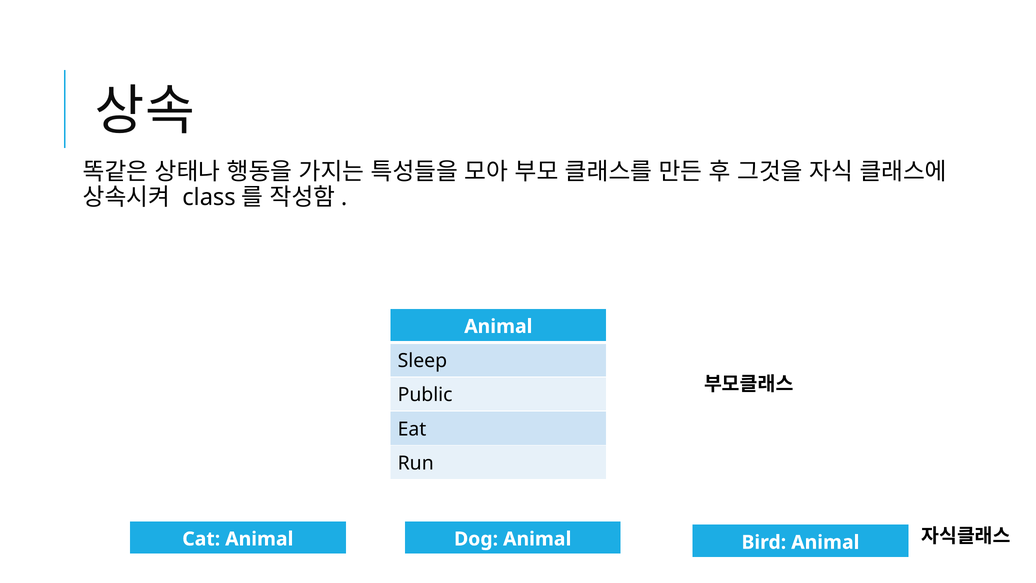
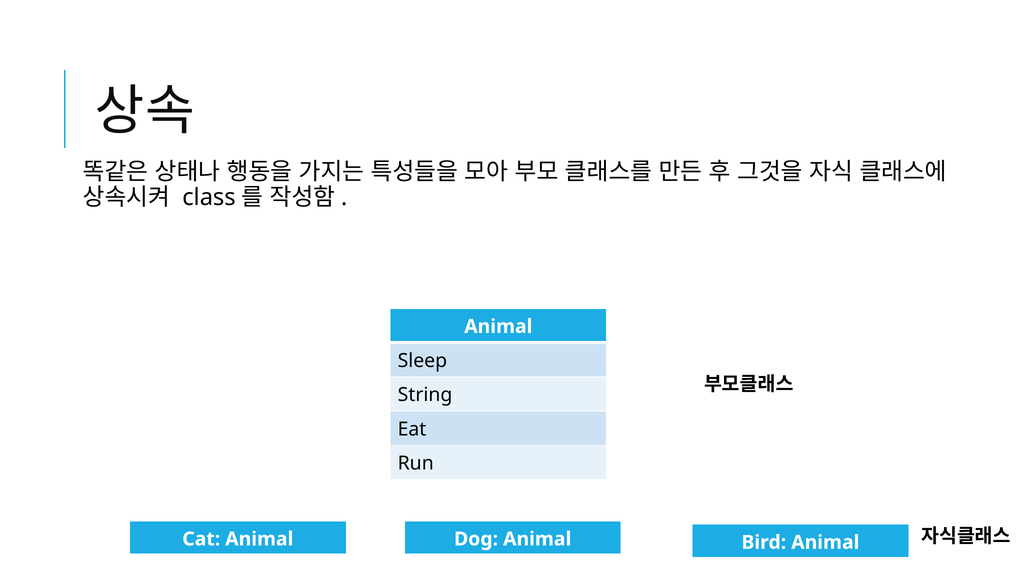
Public: Public -> String
